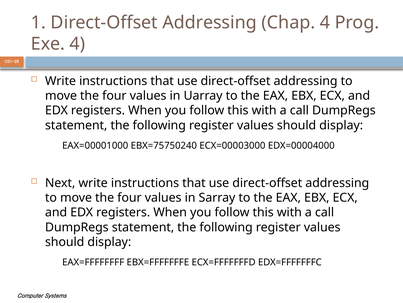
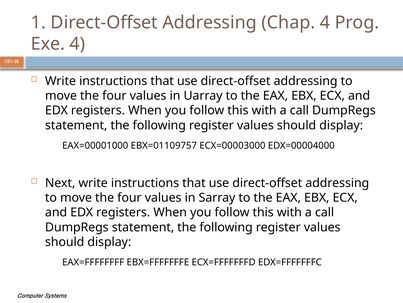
EBX=75750240: EBX=75750240 -> EBX=01109757
